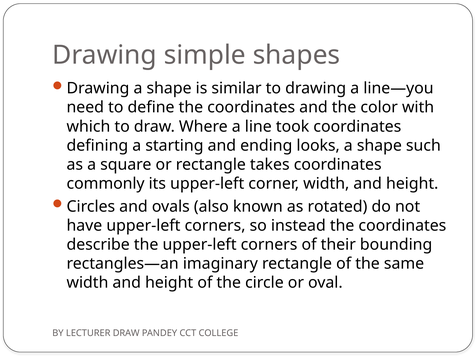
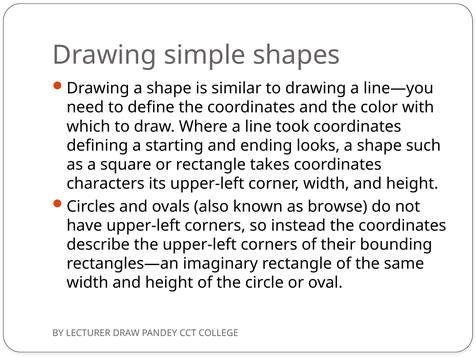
commonly: commonly -> characters
rotated: rotated -> browse
